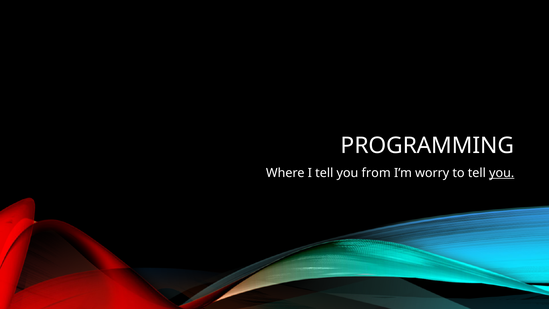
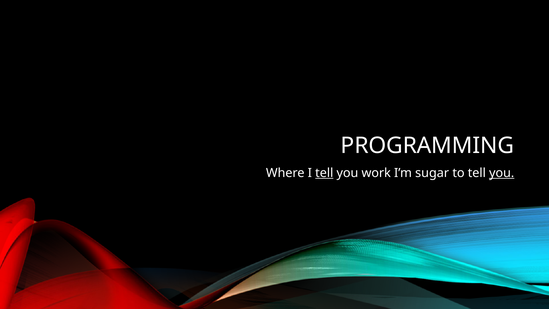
tell at (324, 173) underline: none -> present
from: from -> work
worry: worry -> sugar
